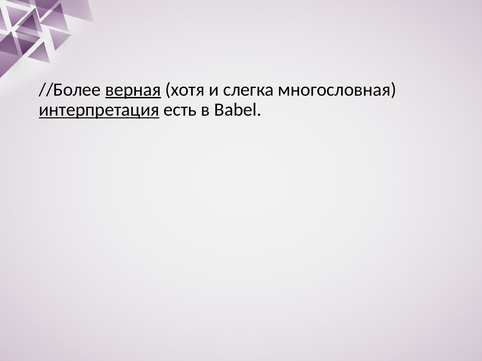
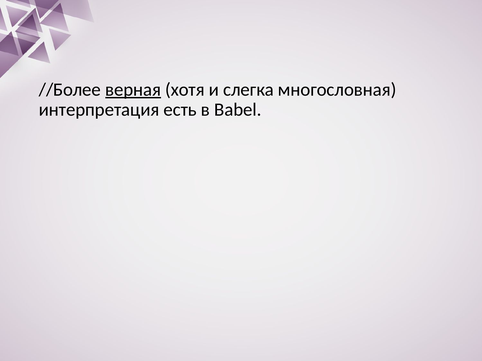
интерпретация underline: present -> none
